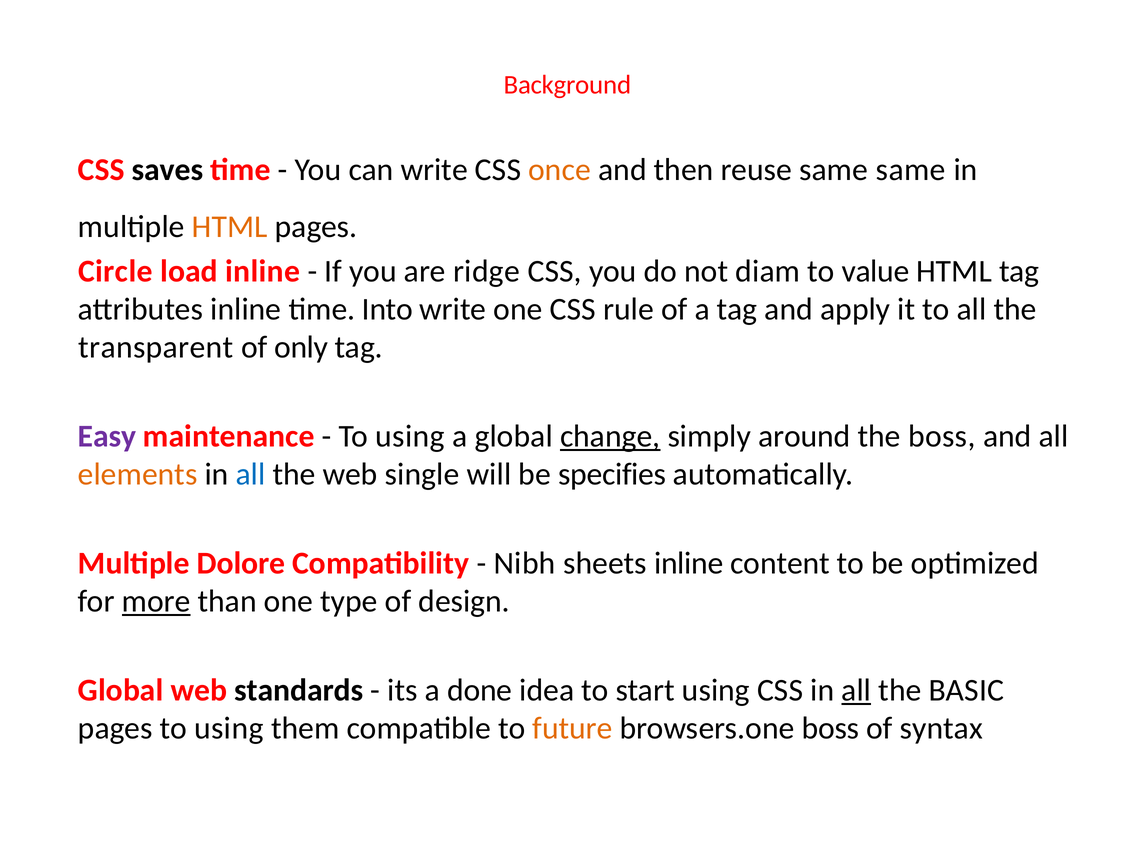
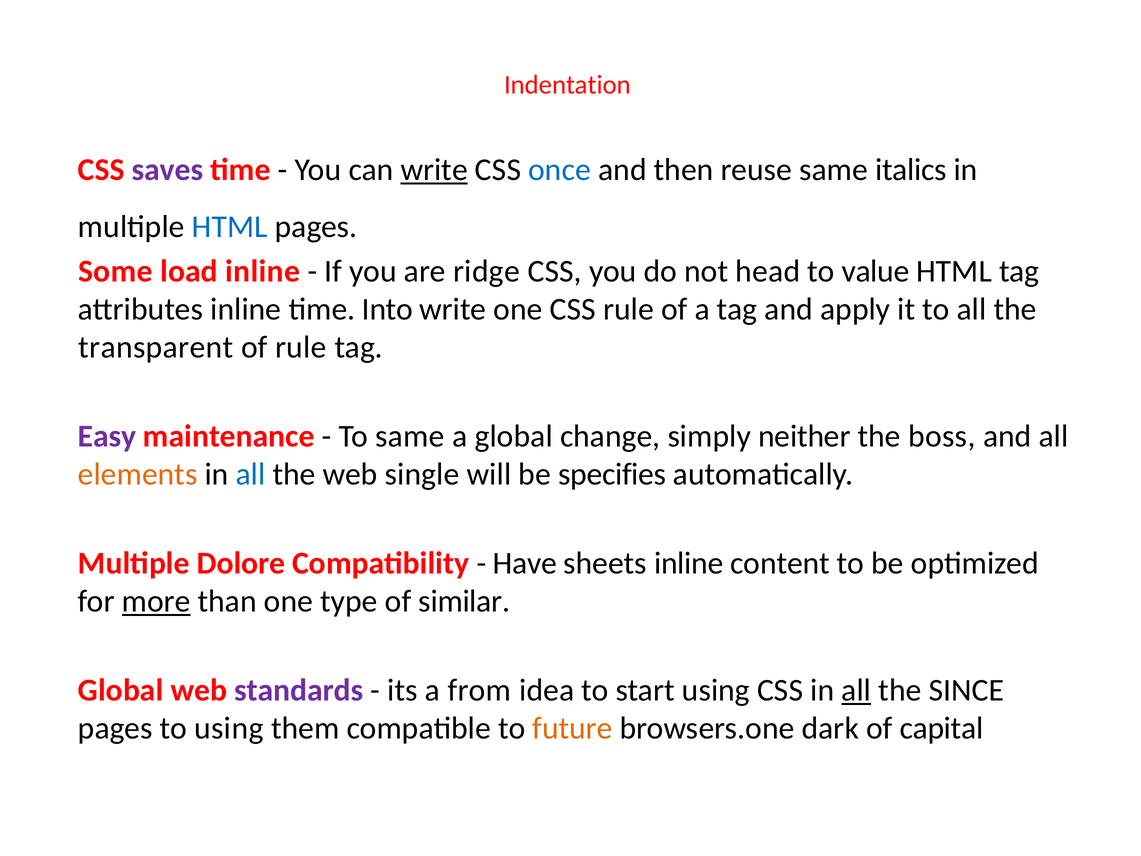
Background: Background -> Indentation
saves colour: black -> purple
write at (434, 170) underline: none -> present
once colour: orange -> blue
same same: same -> italics
HTML at (230, 227) colour: orange -> blue
Circle: Circle -> Some
diam: diam -> head
of only: only -> rule
using at (410, 436): using -> same
change underline: present -> none
around: around -> neither
Nibh: Nibh -> Have
design: design -> similar
standards colour: black -> purple
done: done -> from
BASIC: BASIC -> SINCE
browsers.one boss: boss -> dark
syntax: syntax -> capital
